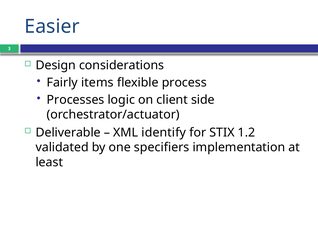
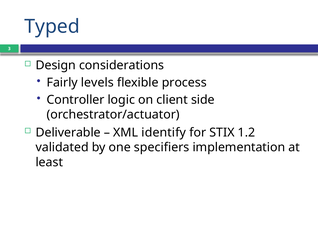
Easier: Easier -> Typed
items: items -> levels
Processes: Processes -> Controller
